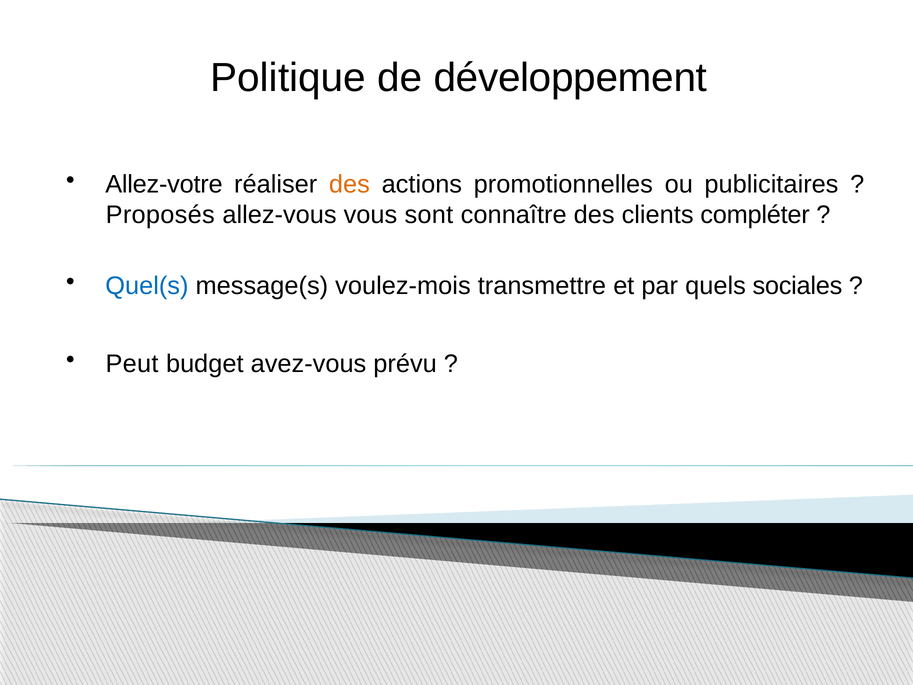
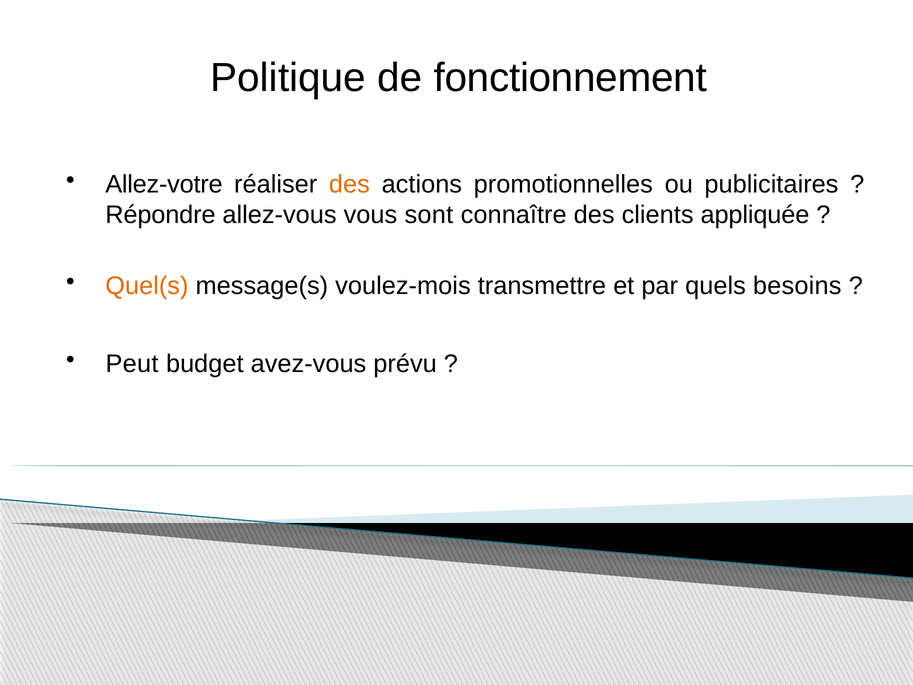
développement: développement -> fonctionnement
Proposés: Proposés -> Répondre
compléter: compléter -> appliquée
Quel(s colour: blue -> orange
sociales: sociales -> besoins
